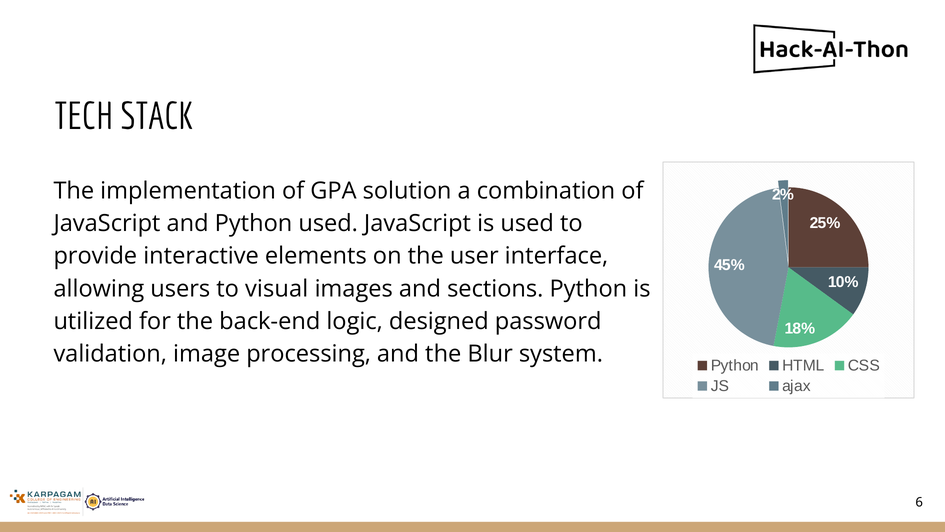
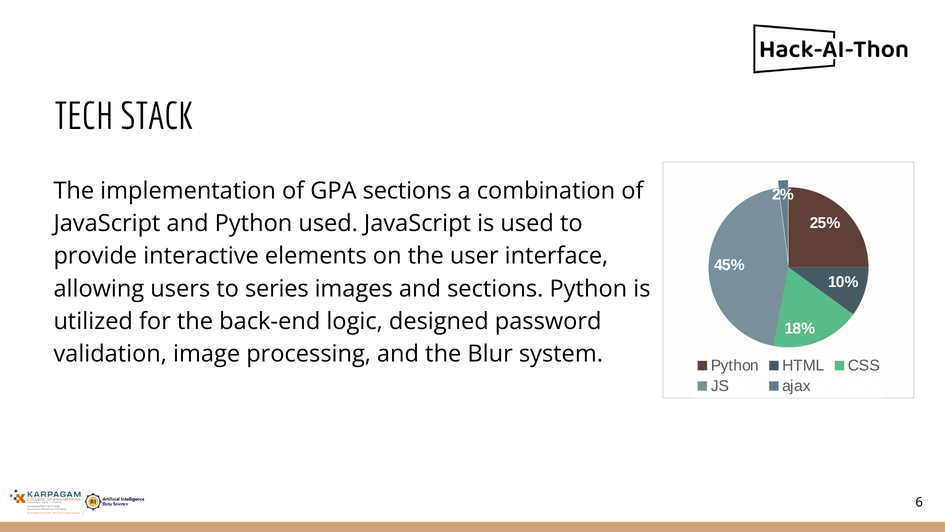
GPA solution: solution -> sections
visual: visual -> series
